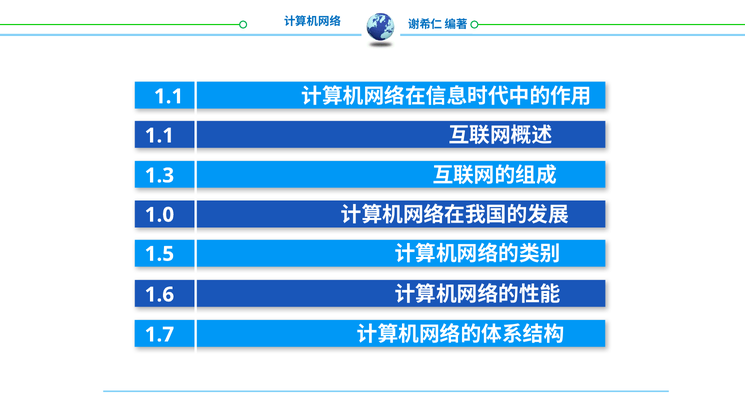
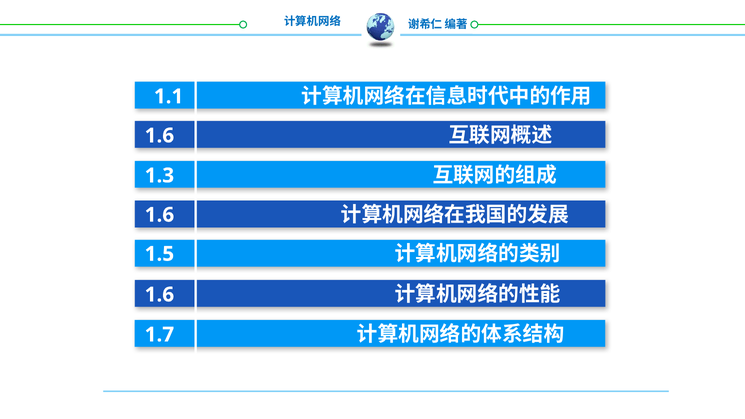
1.1 at (159, 136): 1.1 -> 1.6
1.0 at (159, 215): 1.0 -> 1.6
